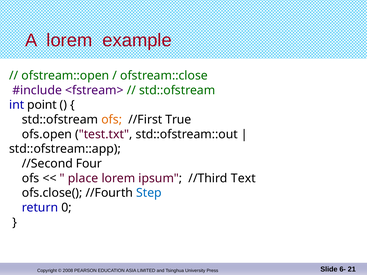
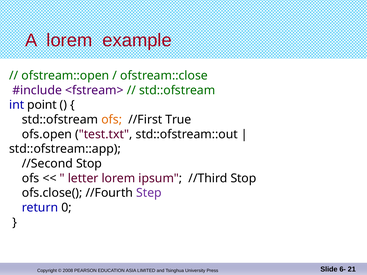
//Second Four: Four -> Stop
place: place -> letter
//Third Text: Text -> Stop
Step colour: blue -> purple
